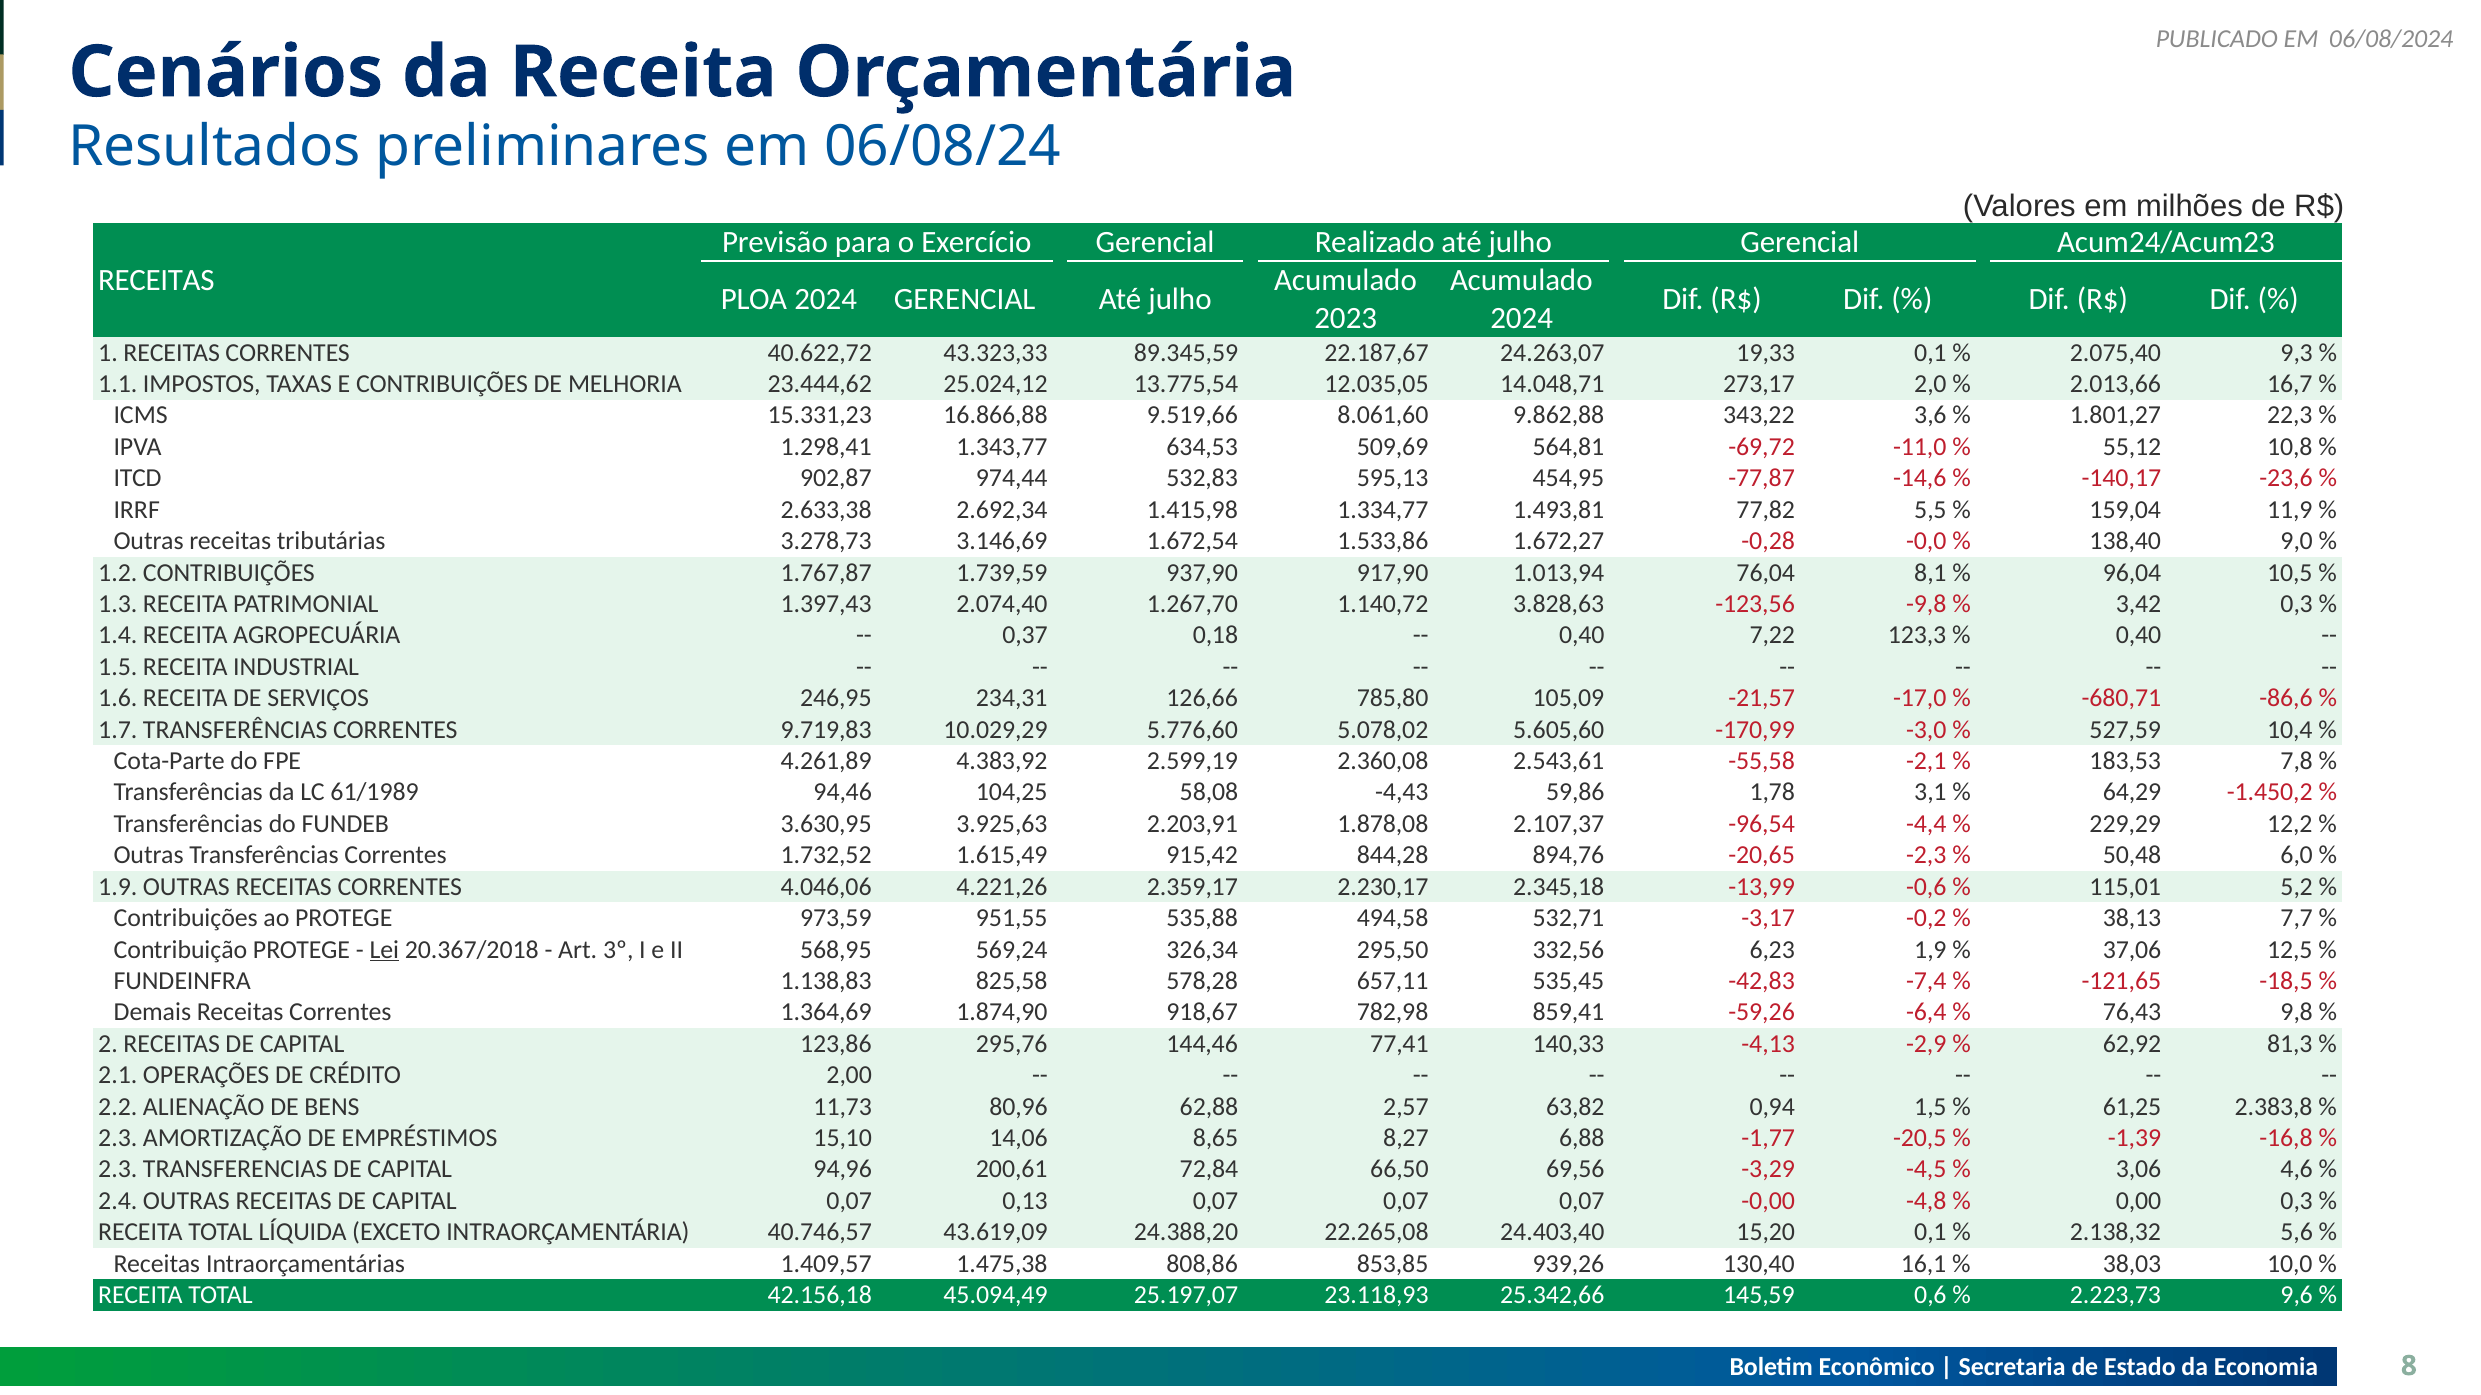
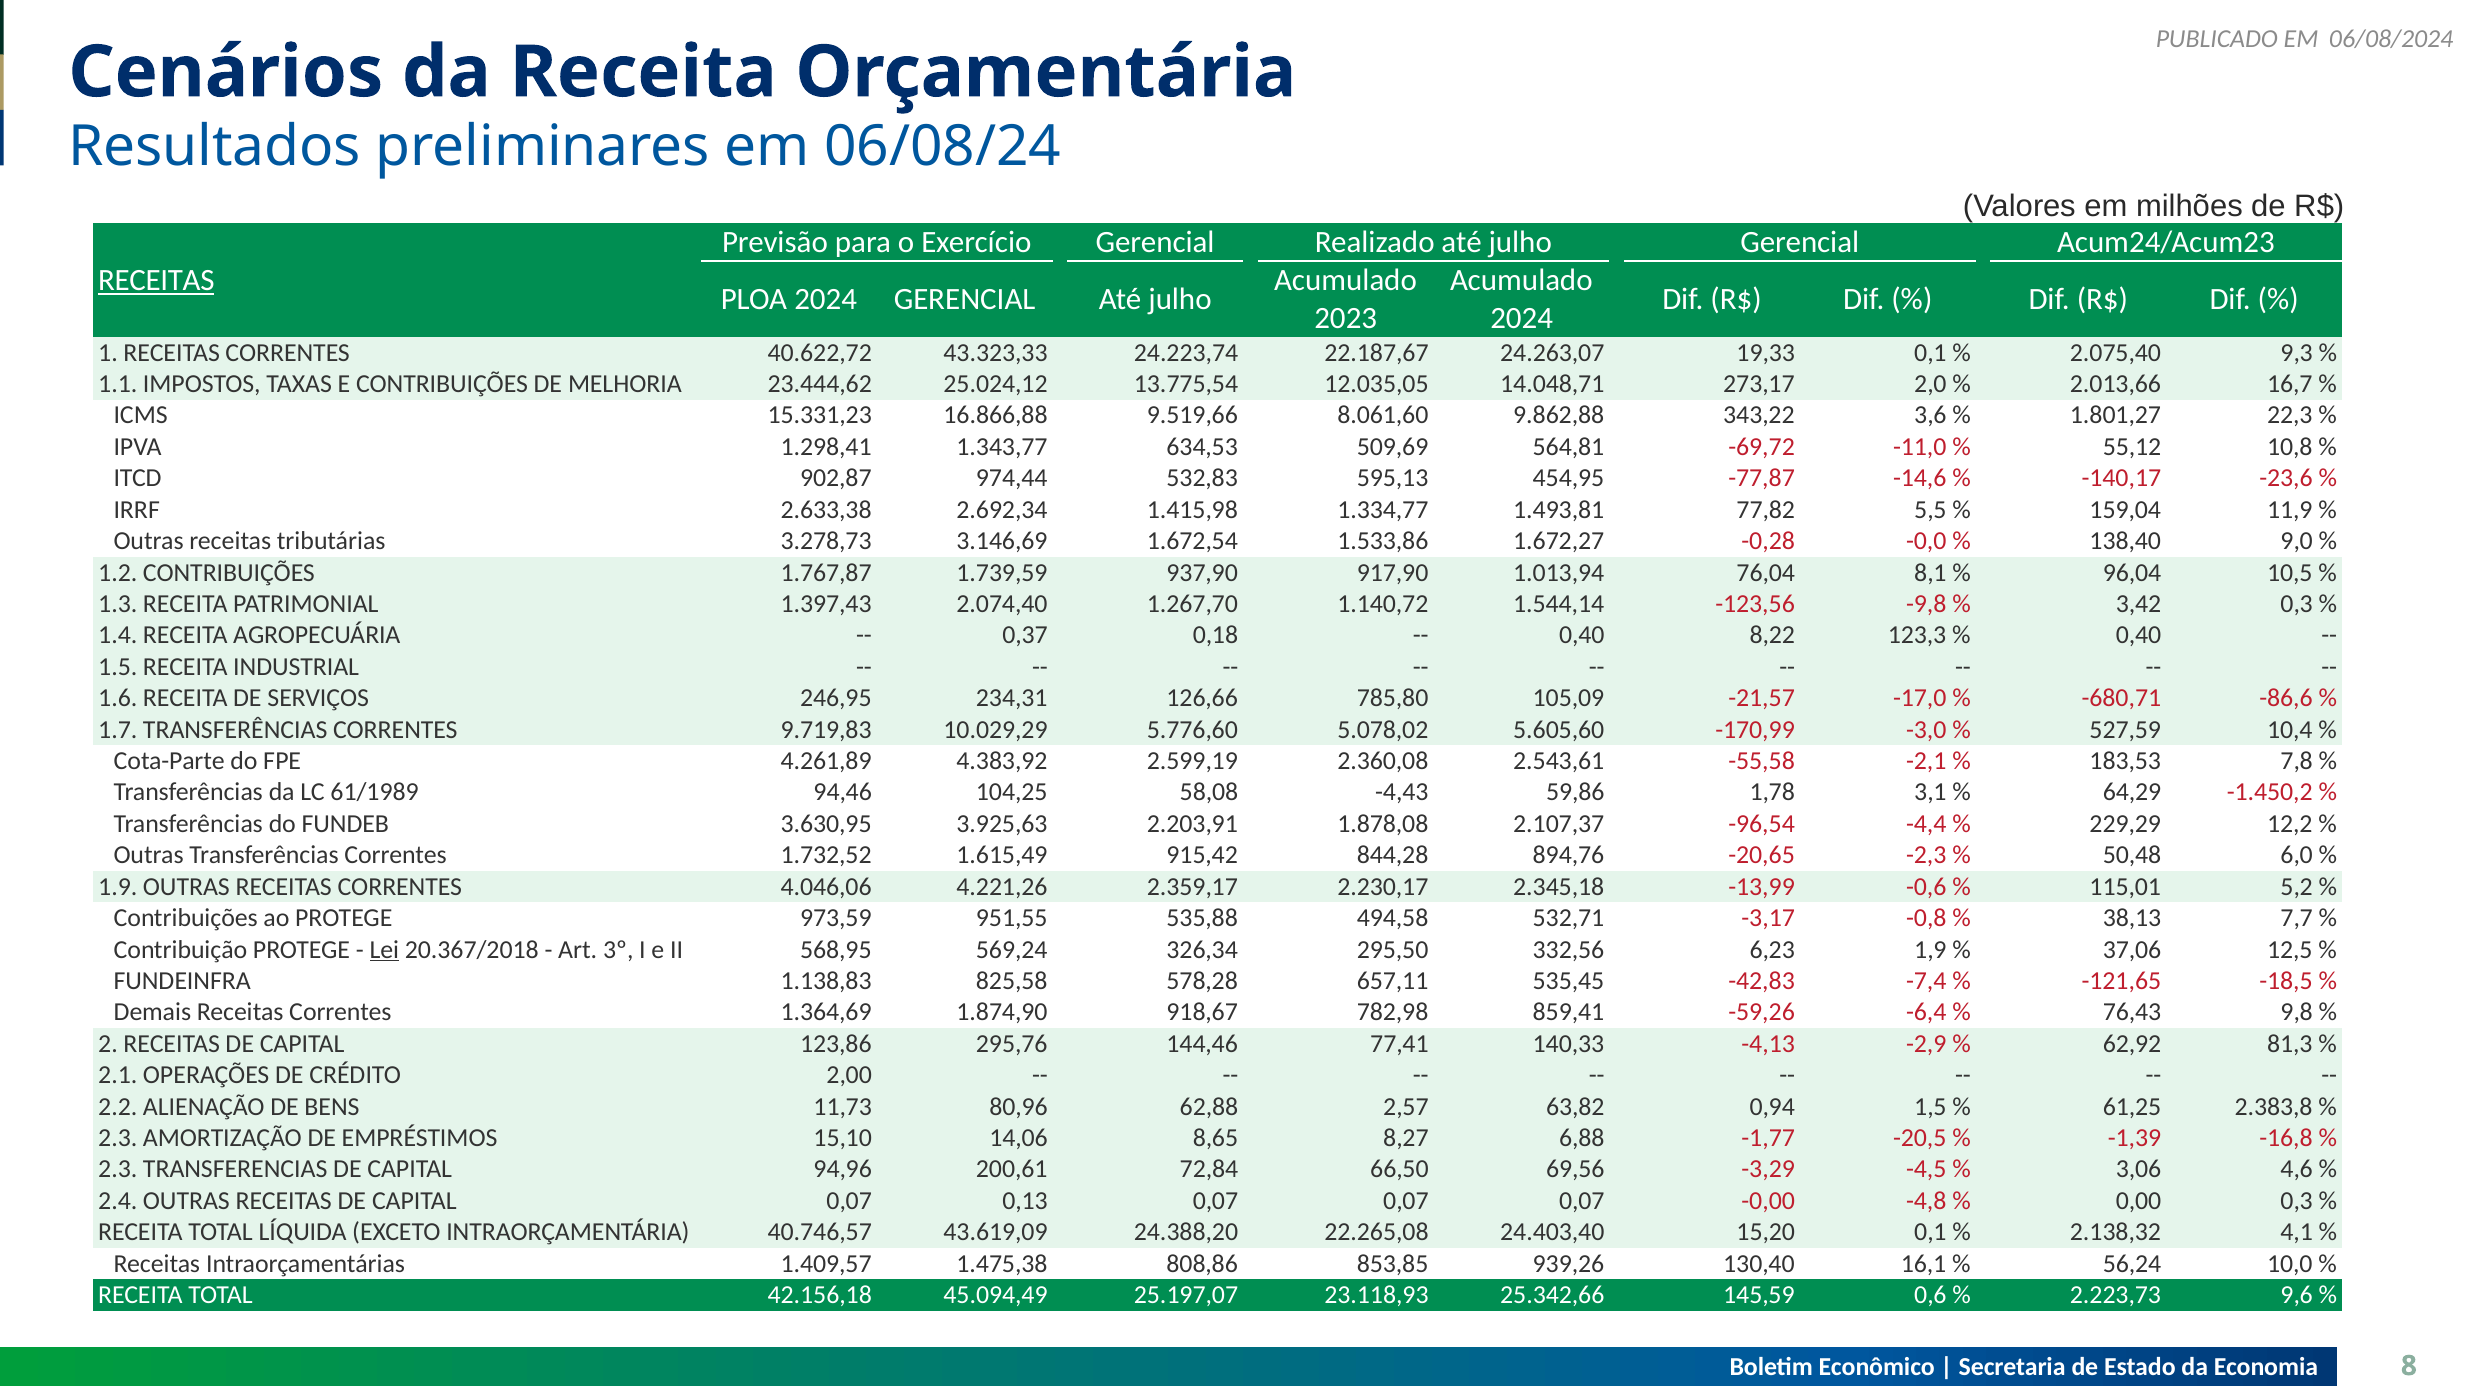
RECEITAS at (156, 280) underline: none -> present
89.345,59: 89.345,59 -> 24.223,74
3.828,63: 3.828,63 -> 1.544,14
7,22: 7,22 -> 8,22
-0,2: -0,2 -> -0,8
5,6: 5,6 -> 4,1
38,03: 38,03 -> 56,24
